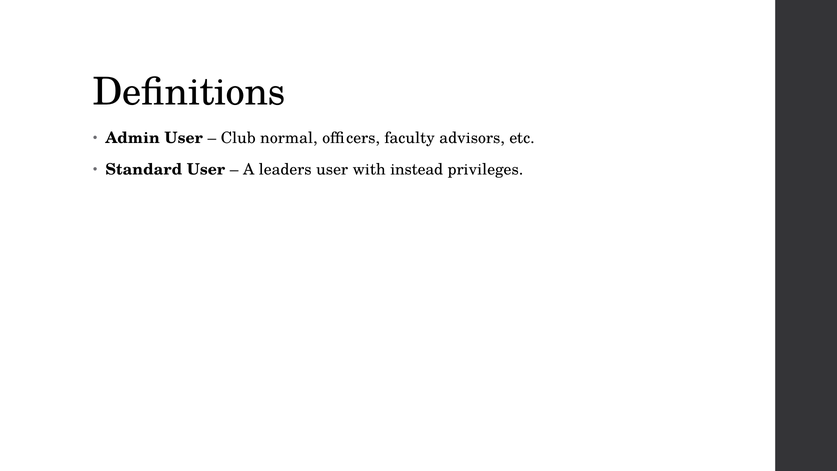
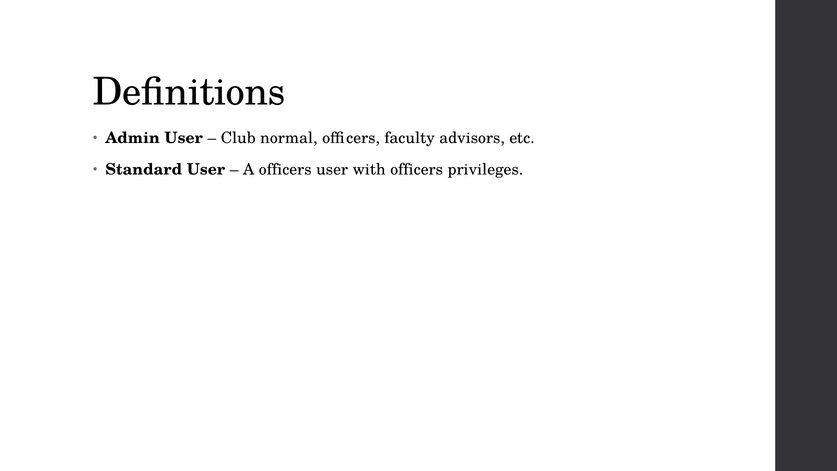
A leaders: leaders -> officers
with instead: instead -> officers
